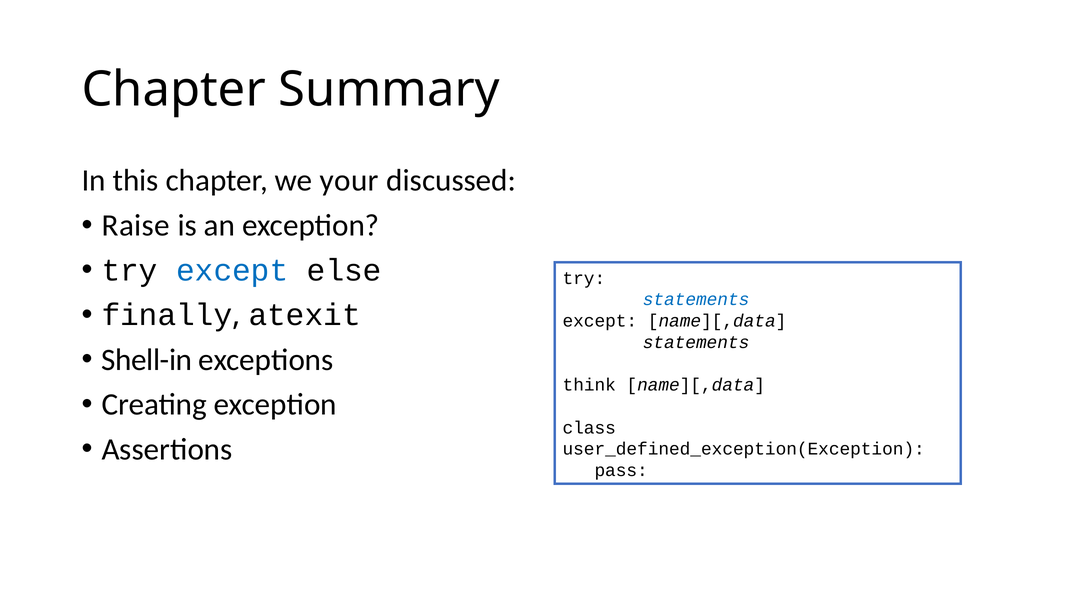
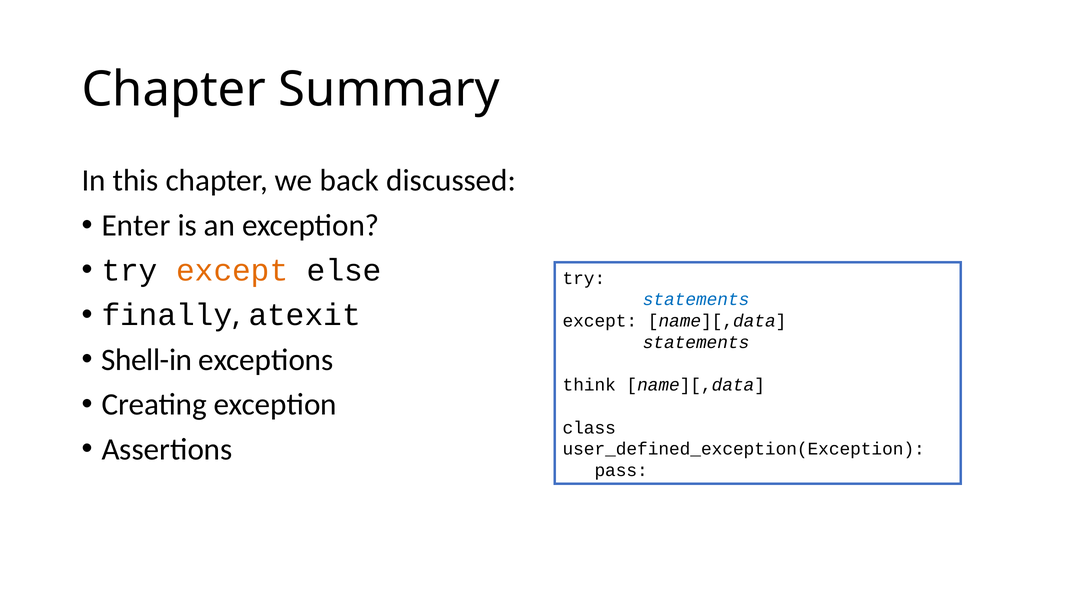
your: your -> back
Raise: Raise -> Enter
except at (232, 270) colour: blue -> orange
